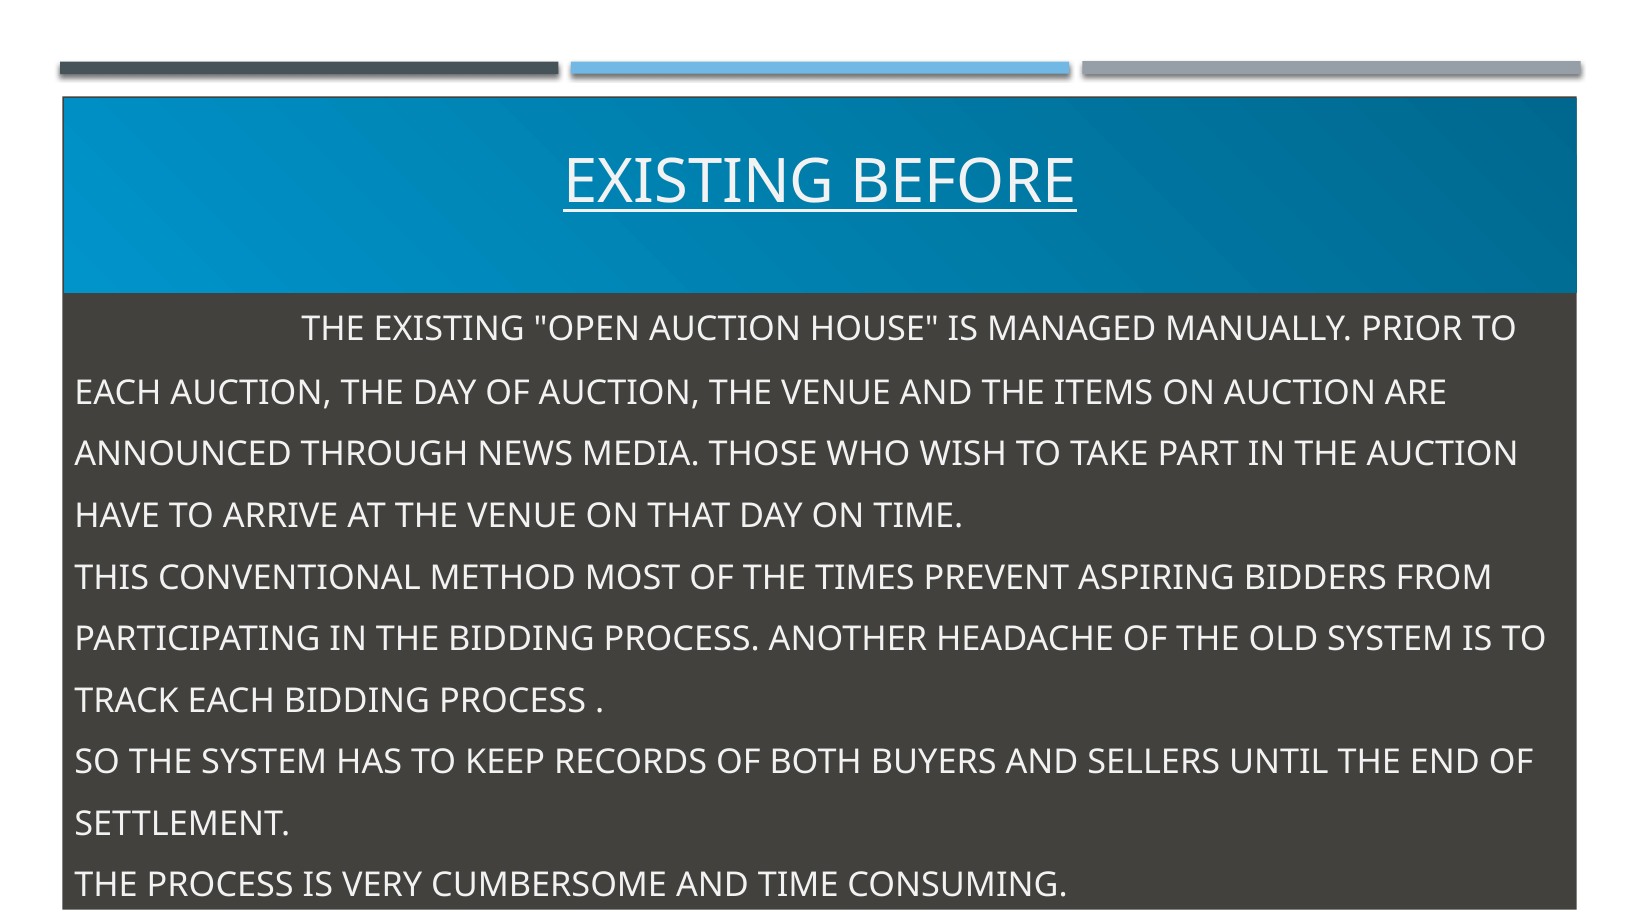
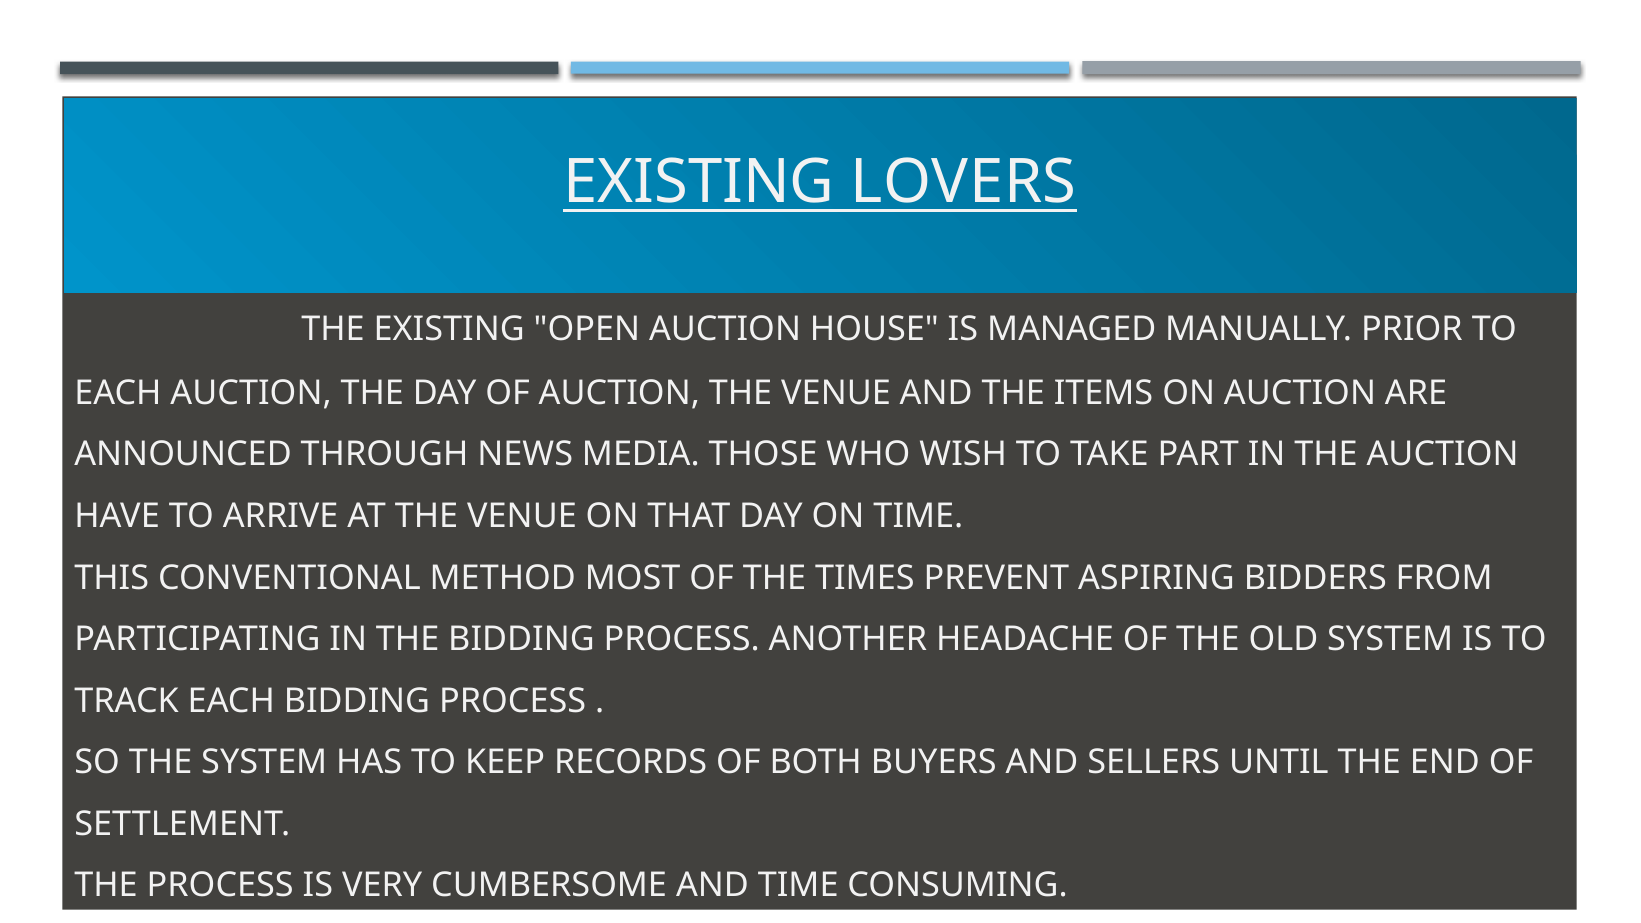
BEFORE: BEFORE -> LOVERS
